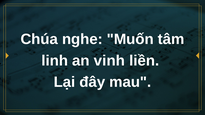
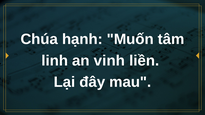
nghe: nghe -> hạnh
